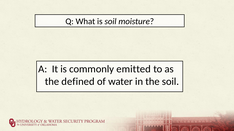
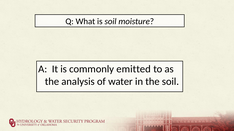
defined: defined -> analysis
